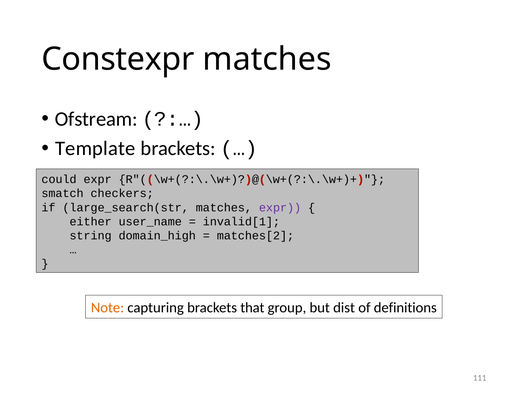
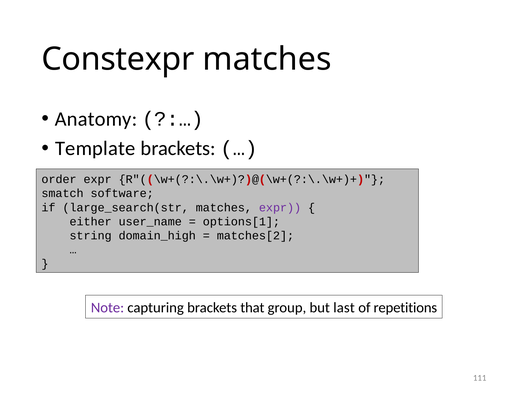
Ofstream: Ofstream -> Anatomy
could: could -> order
checkers: checkers -> software
invalid[1: invalid[1 -> options[1
Note colour: orange -> purple
dist: dist -> last
definitions: definitions -> repetitions
